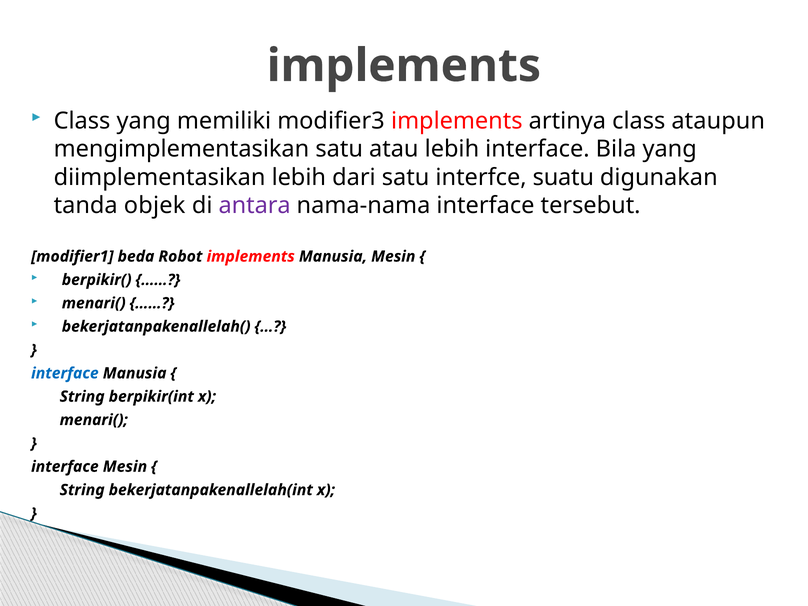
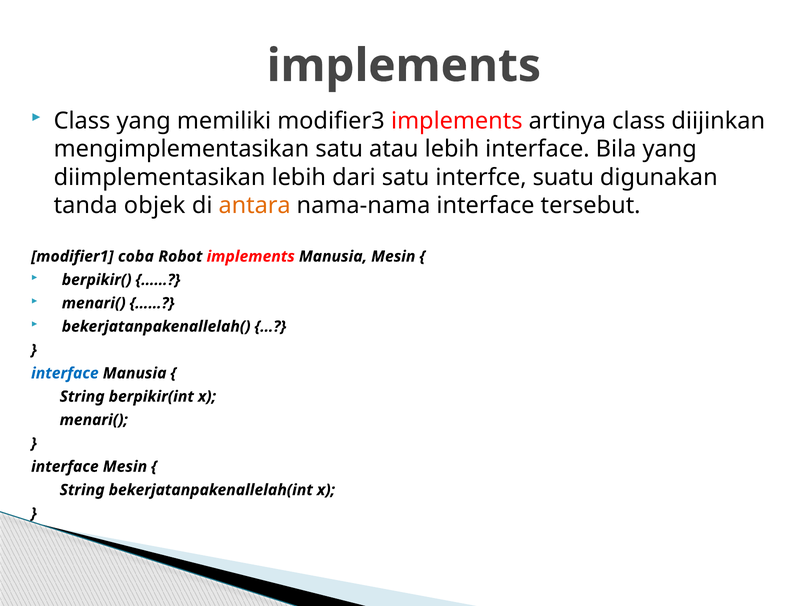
ataupun: ataupun -> diijinkan
antara colour: purple -> orange
beda: beda -> coba
